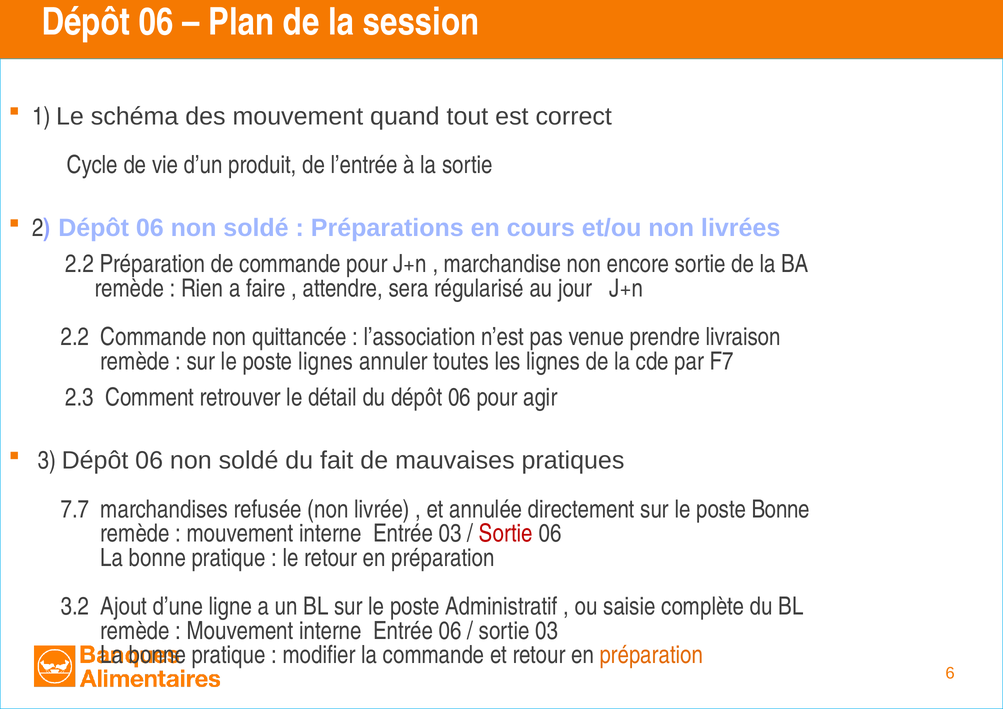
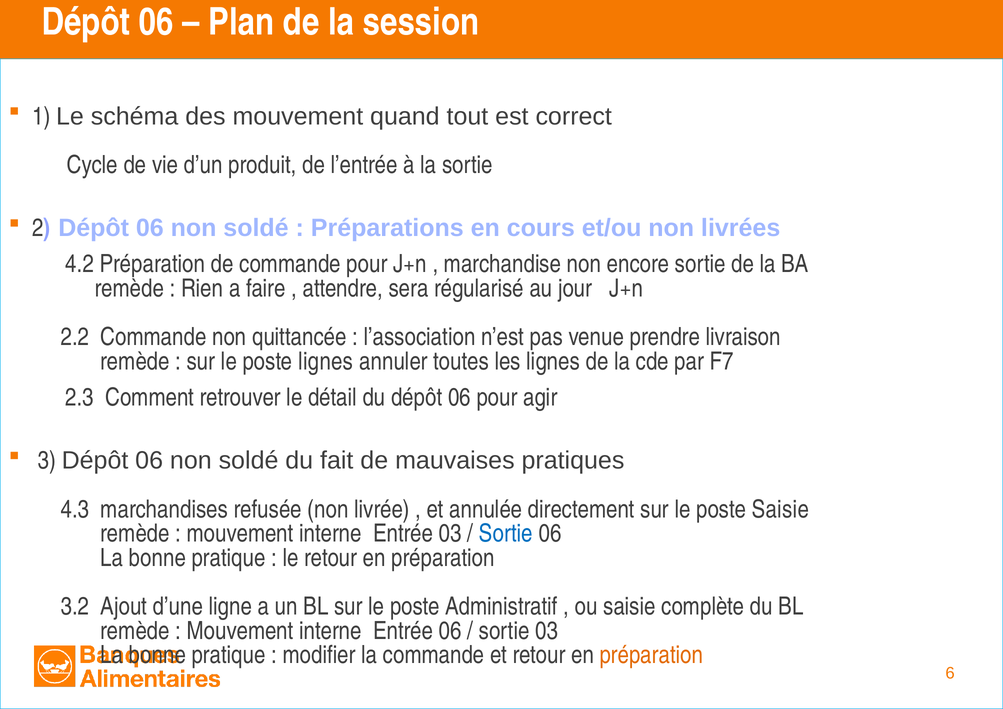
2.2 at (80, 264): 2.2 -> 4.2
7.7: 7.7 -> 4.3
poste Bonne: Bonne -> Saisie
Sortie at (506, 534) colour: red -> blue
